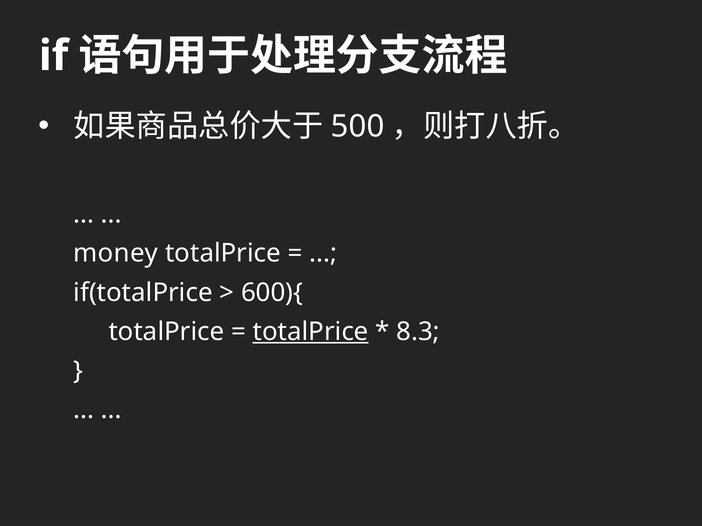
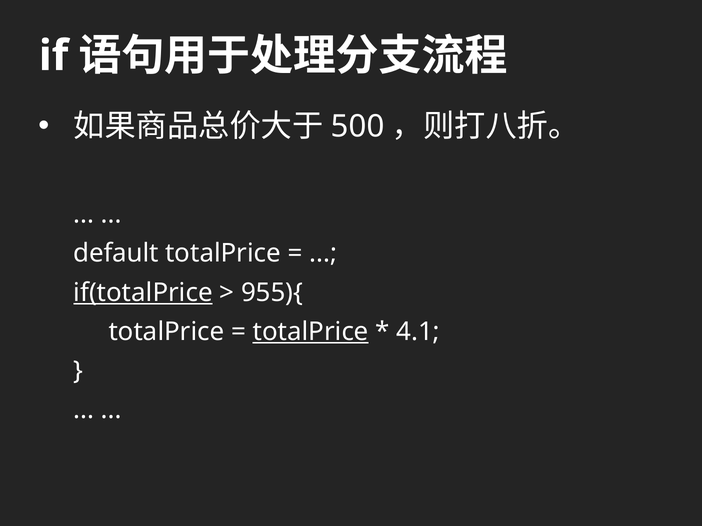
money: money -> default
if(totalPrice underline: none -> present
600){: 600){ -> 955){
8.3: 8.3 -> 4.1
